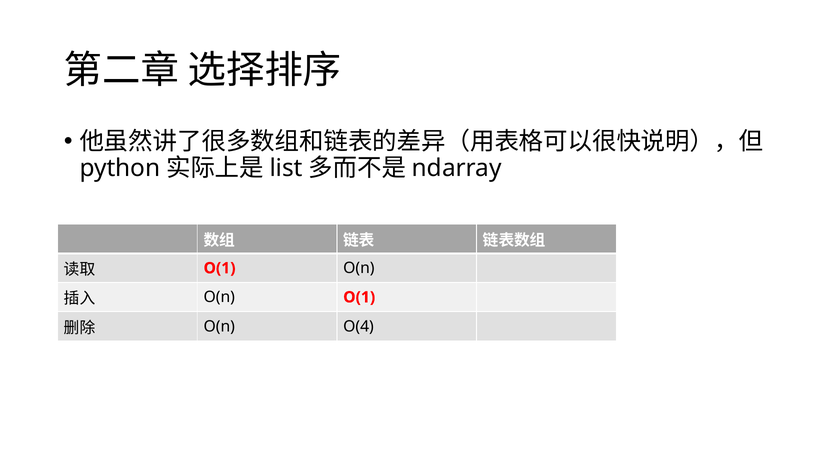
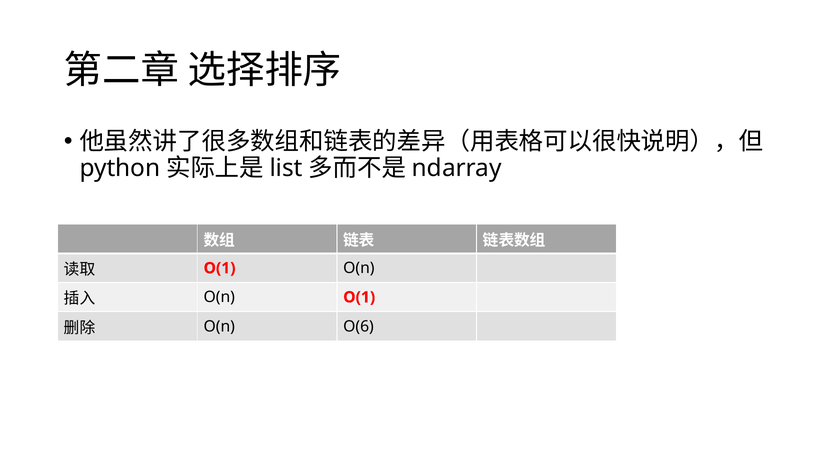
O(4: O(4 -> O(6
